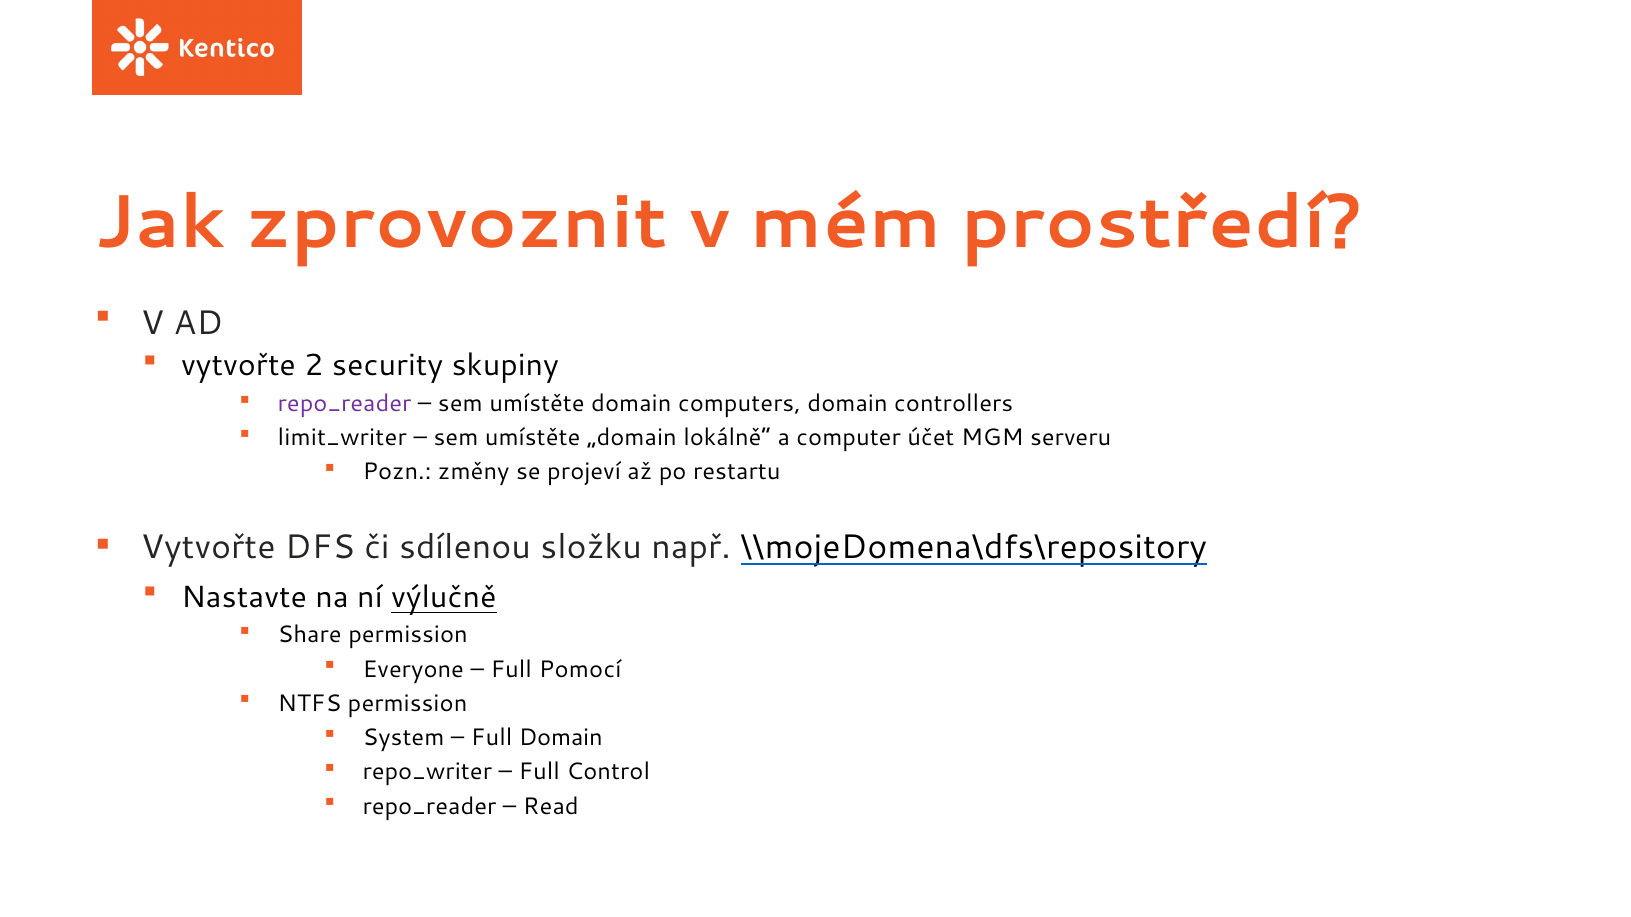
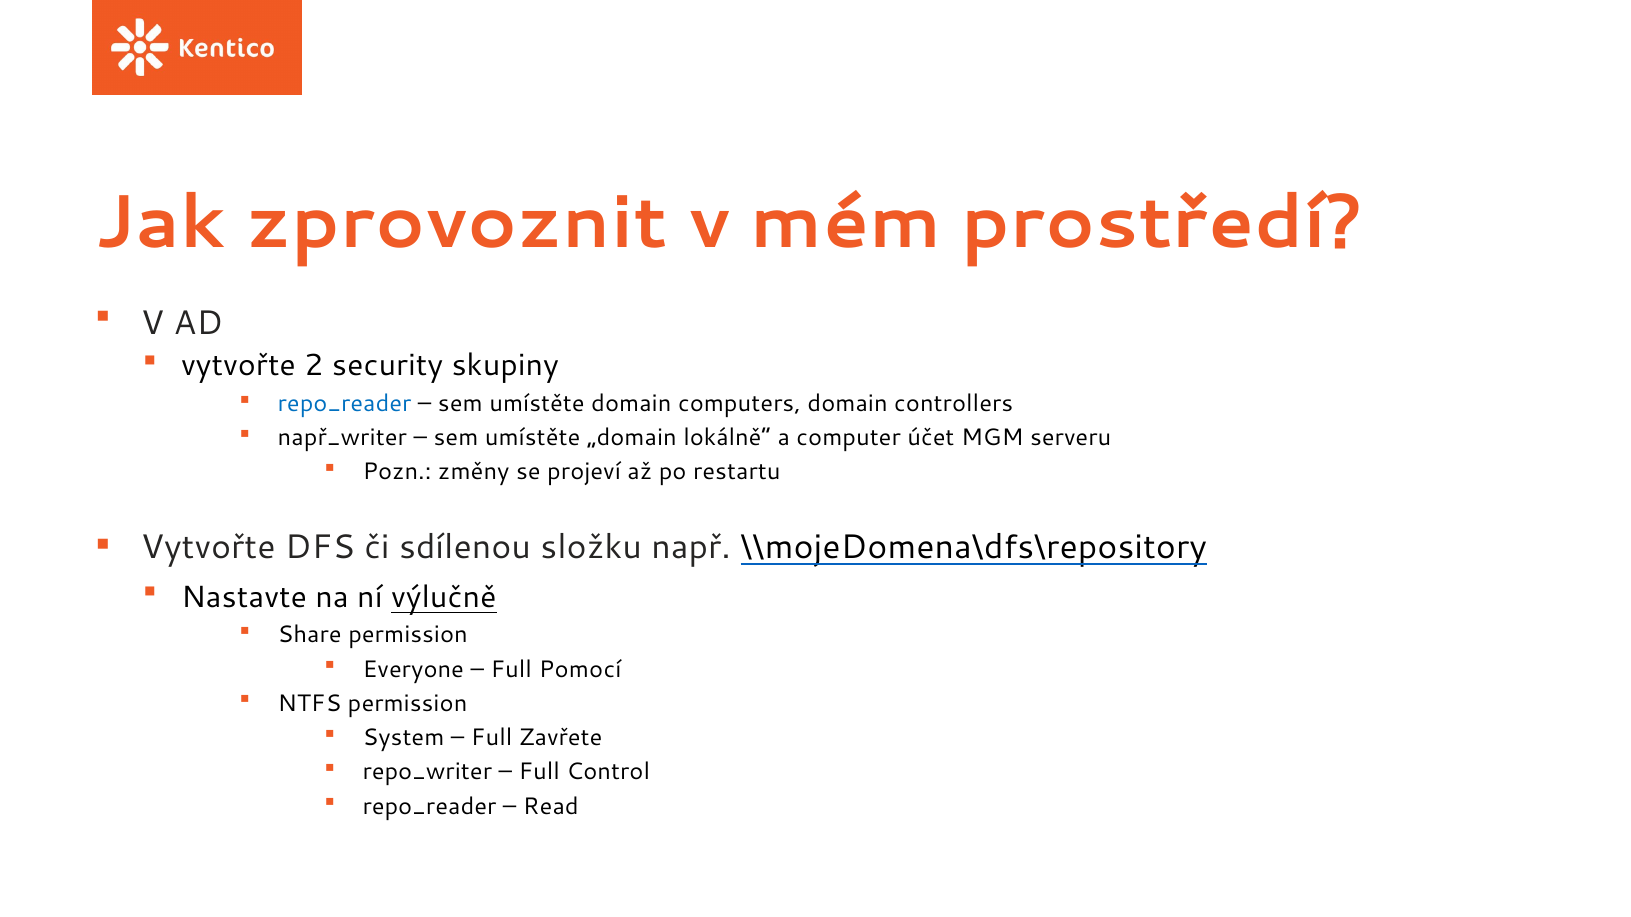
repo_reader at (345, 404) colour: purple -> blue
limit_writer: limit_writer -> např_writer
Full Domain: Domain -> Zavřete
